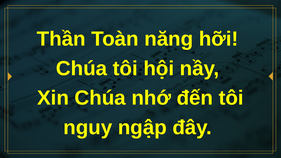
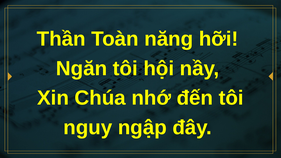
Chúa at (82, 69): Chúa -> Ngăn
